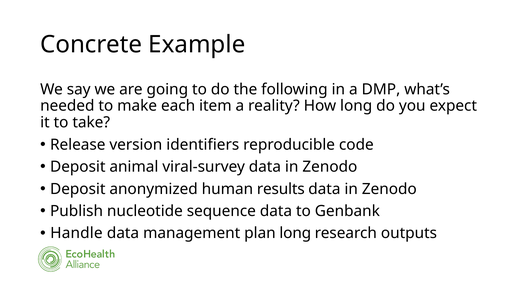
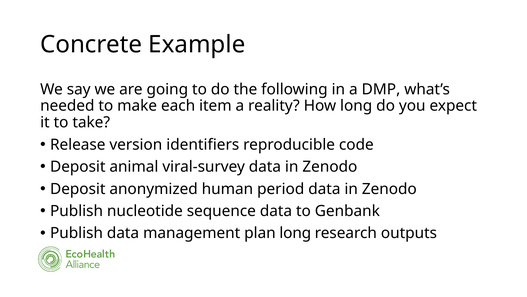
results: results -> period
Handle at (76, 233): Handle -> Publish
